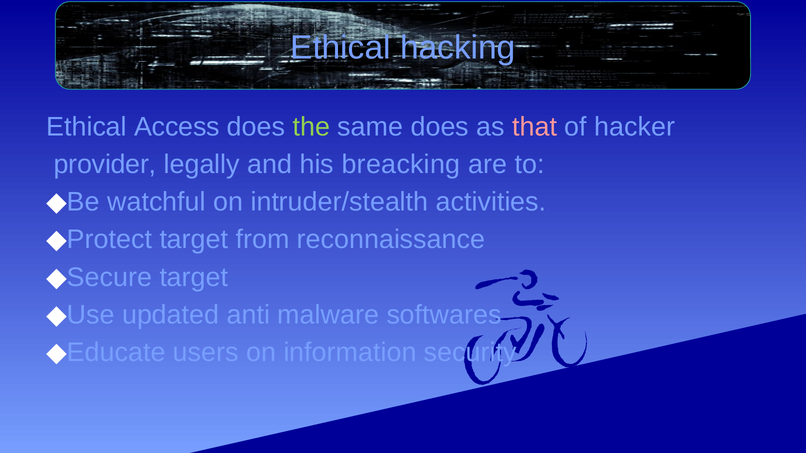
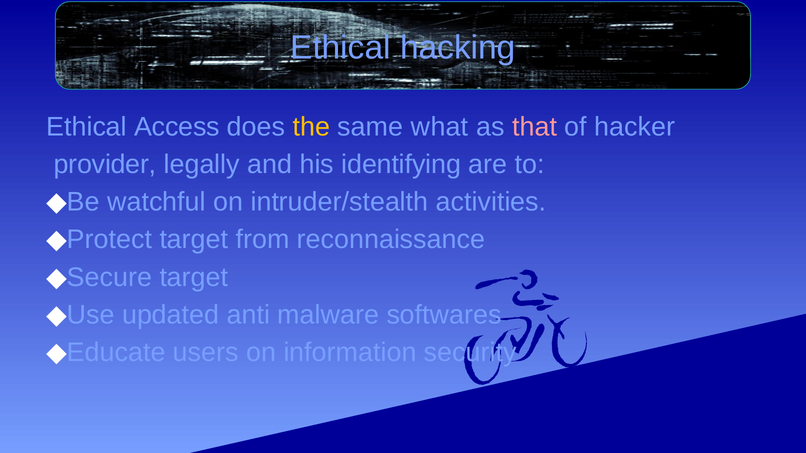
the colour: light green -> yellow
same does: does -> what
breacking: breacking -> identifying
